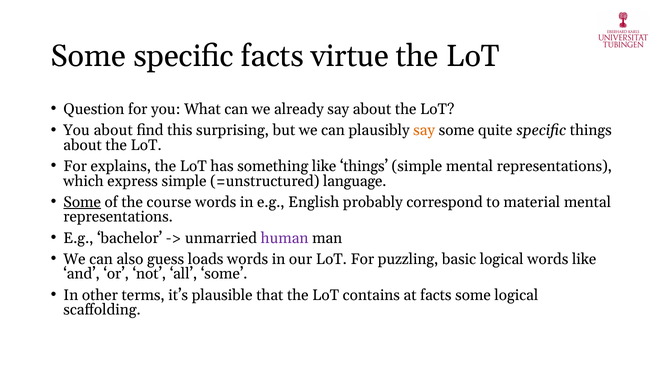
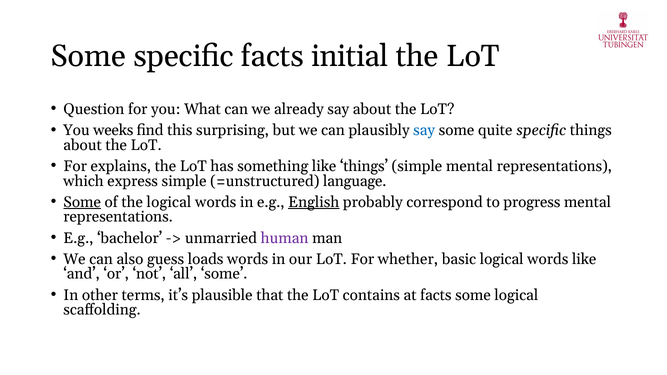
virtue: virtue -> initial
You about: about -> weeks
say at (424, 130) colour: orange -> blue
the course: course -> logical
English underline: none -> present
material: material -> progress
puzzling: puzzling -> whether
